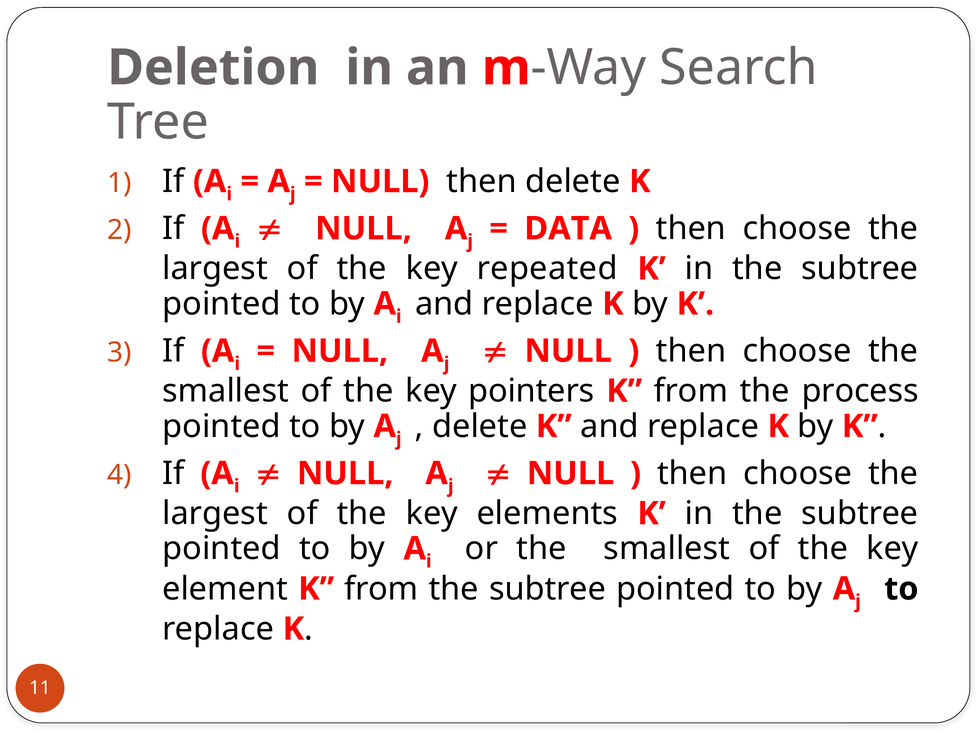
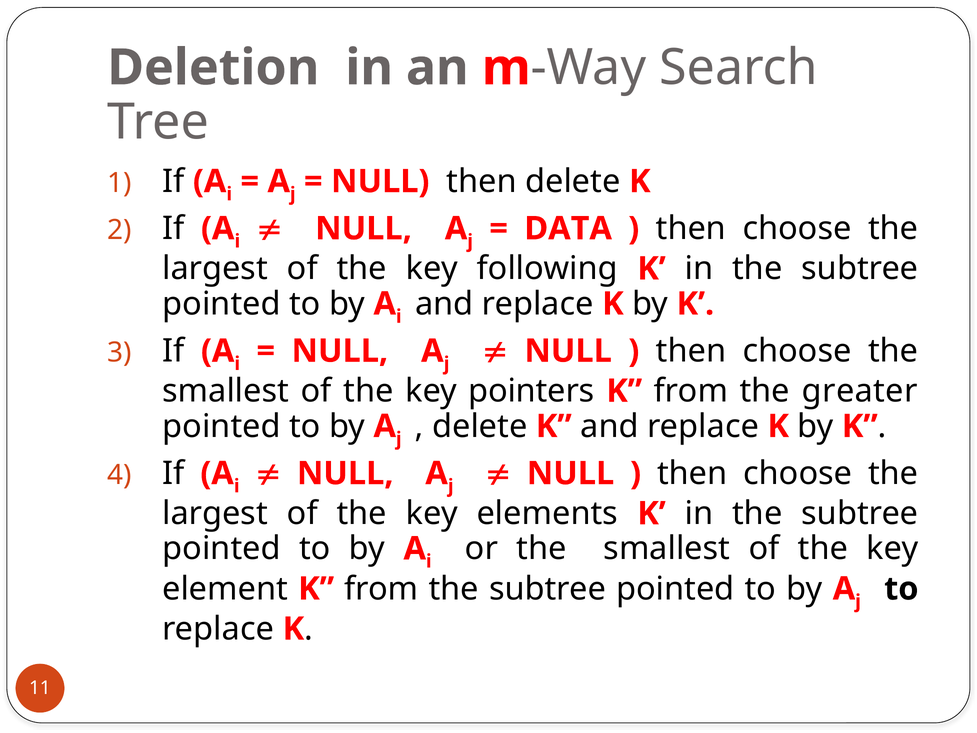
repeated: repeated -> following
process: process -> greater
